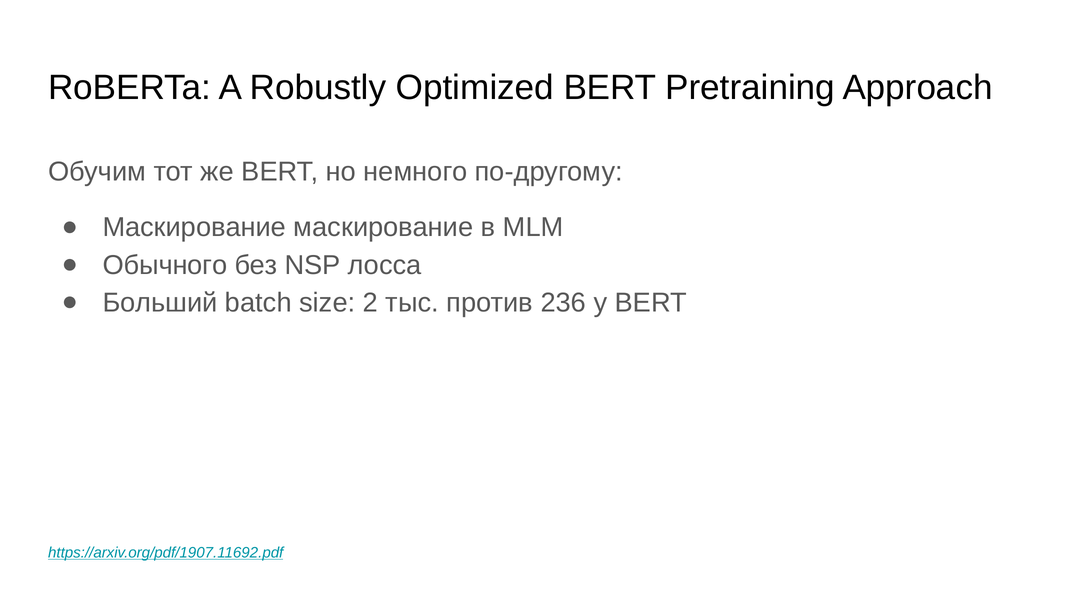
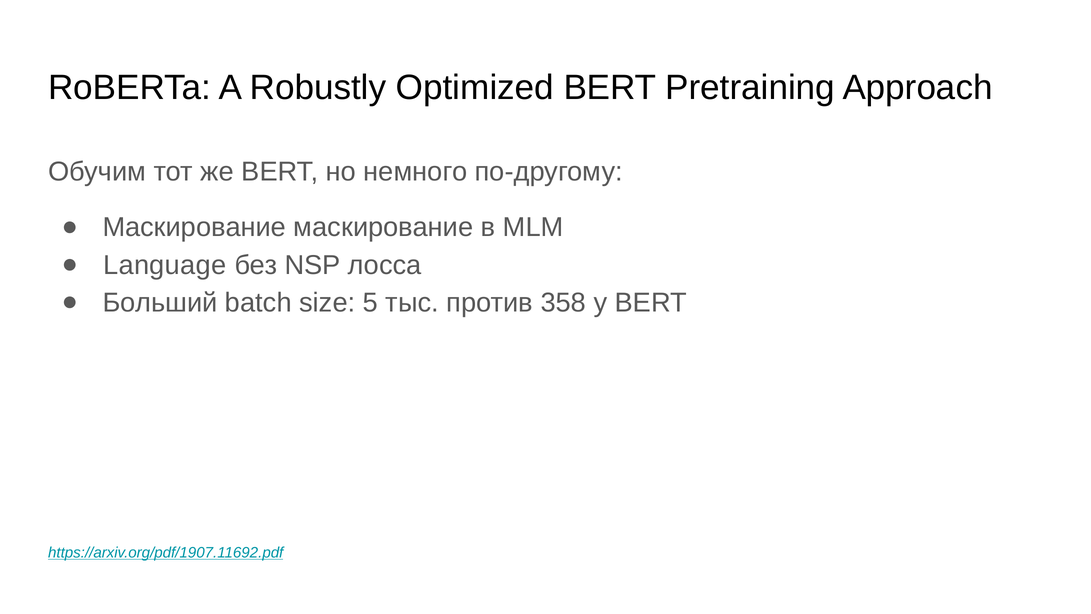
Обычного: Обычного -> Language
2: 2 -> 5
236: 236 -> 358
